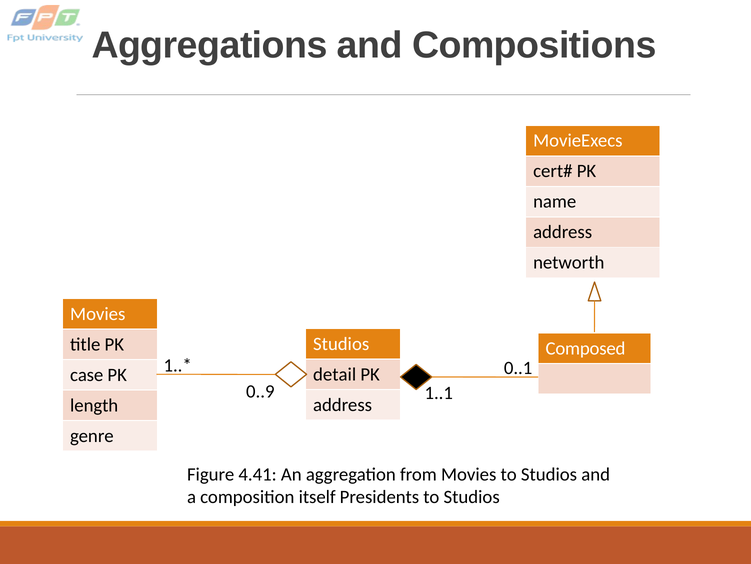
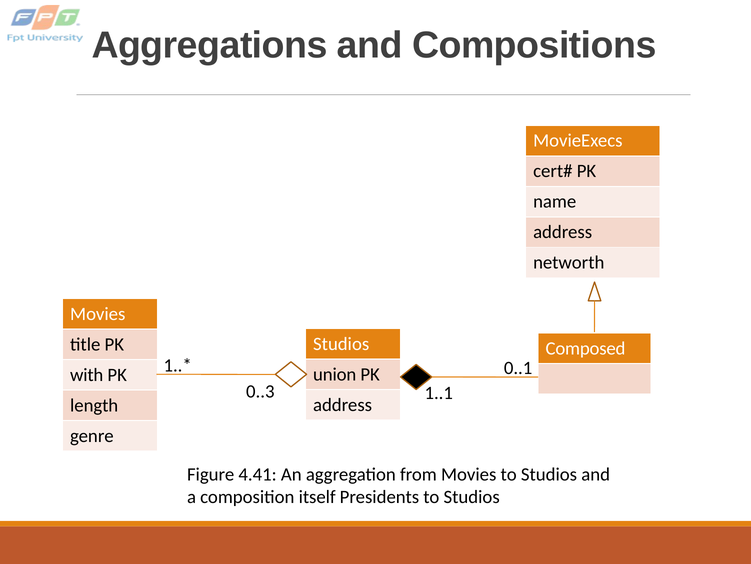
detail: detail -> union
case: case -> with
0..9: 0..9 -> 0..3
